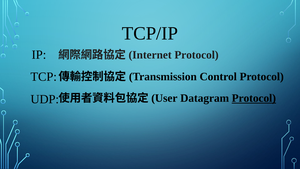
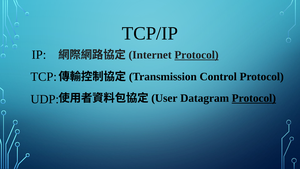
Protocol at (197, 55) underline: none -> present
